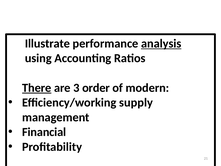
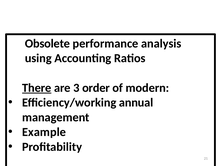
Illustrate: Illustrate -> Obsolete
analysis underline: present -> none
supply: supply -> annual
Financial: Financial -> Example
